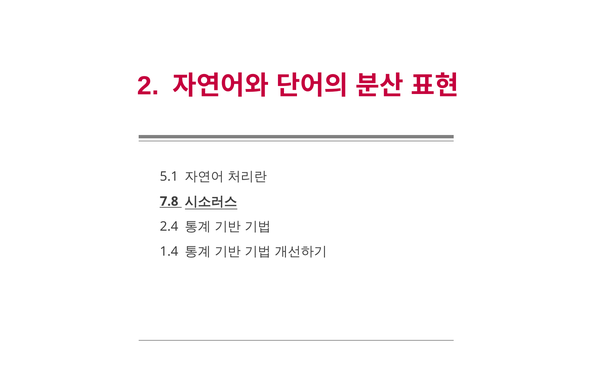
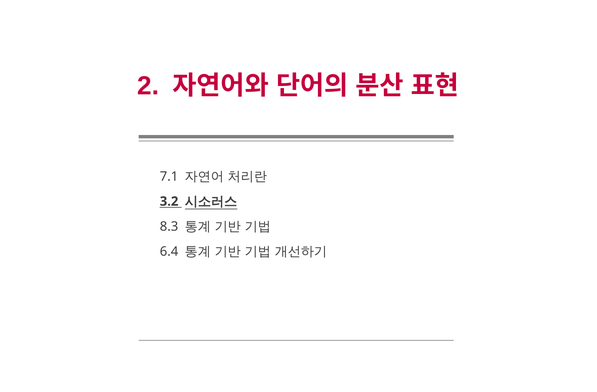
5.1: 5.1 -> 7.1
7.8: 7.8 -> 3.2
2.4: 2.4 -> 8.3
1.4: 1.4 -> 6.4
